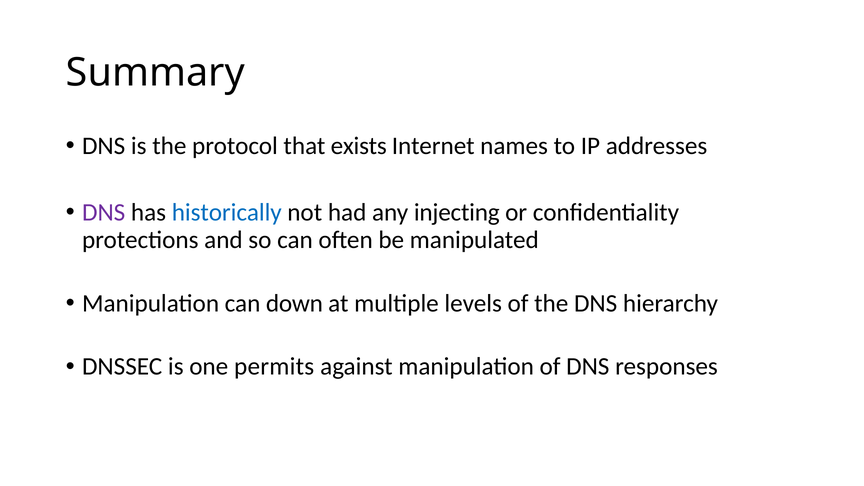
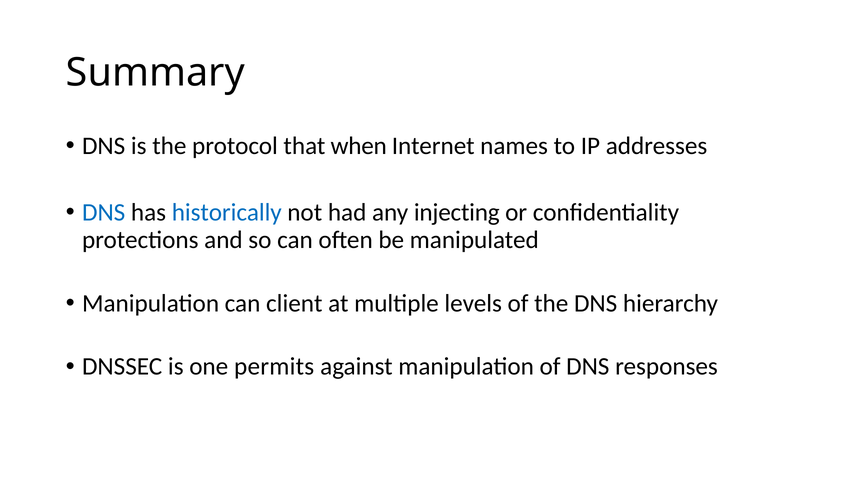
exists: exists -> when
DNS at (104, 213) colour: purple -> blue
down: down -> client
